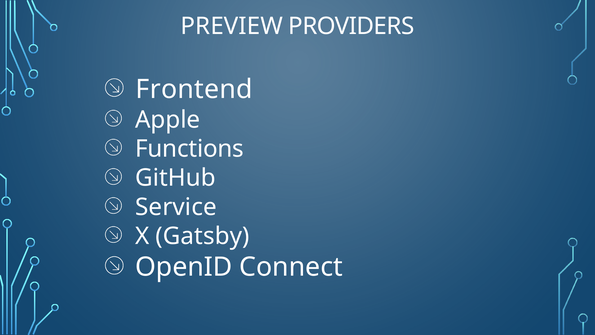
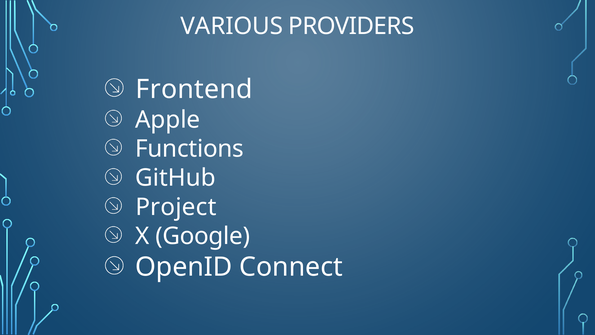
PREVIEW: PREVIEW -> VARIOUS
Service: Service -> Project
Gatsby: Gatsby -> Google
